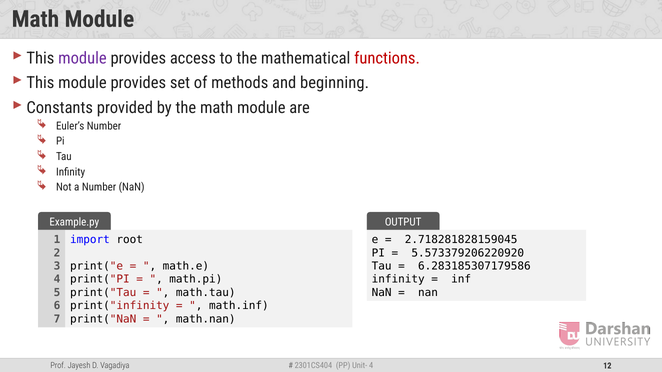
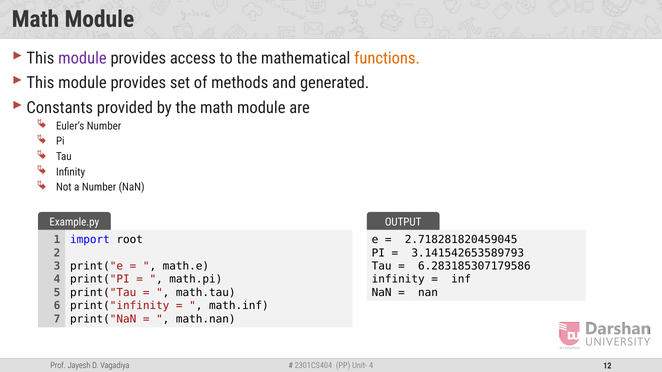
functions colour: red -> orange
beginning: beginning -> generated
2.718281828159045: 2.718281828159045 -> 2.718281820459045
5.573379206220920: 5.573379206220920 -> 3.141542653589793
